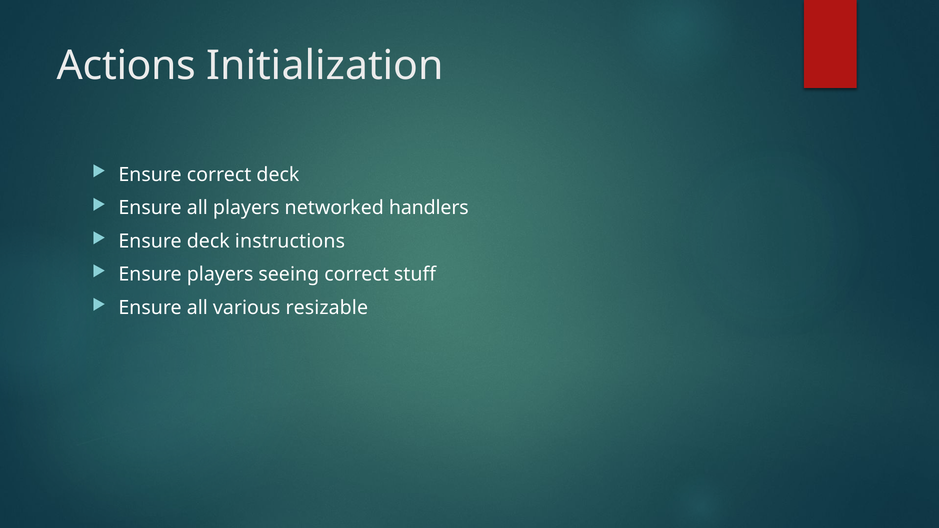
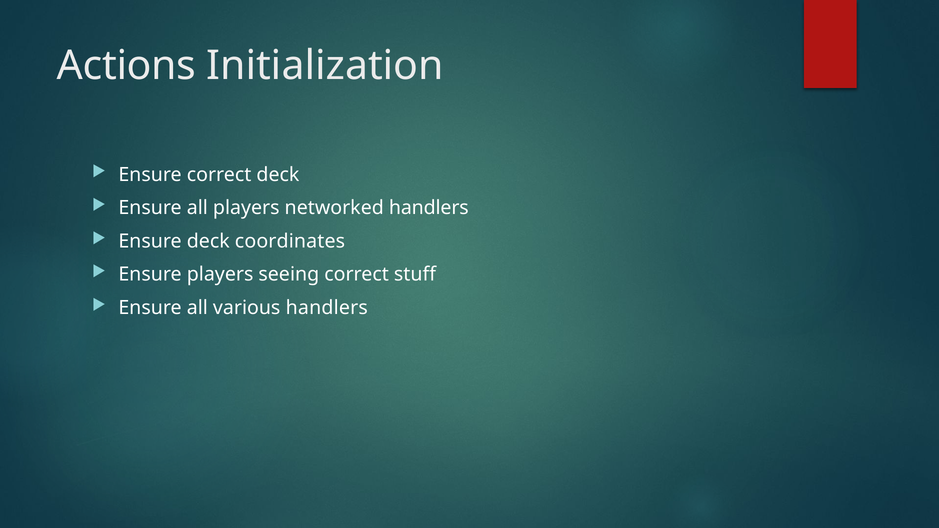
instructions: instructions -> coordinates
various resizable: resizable -> handlers
